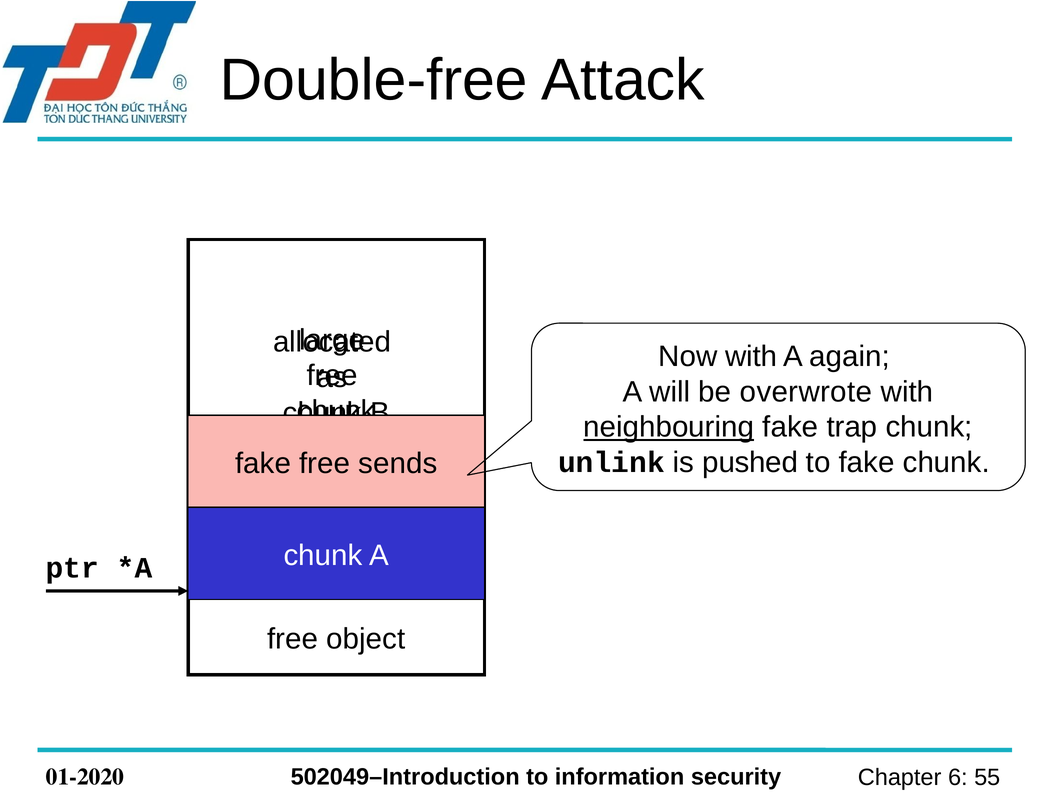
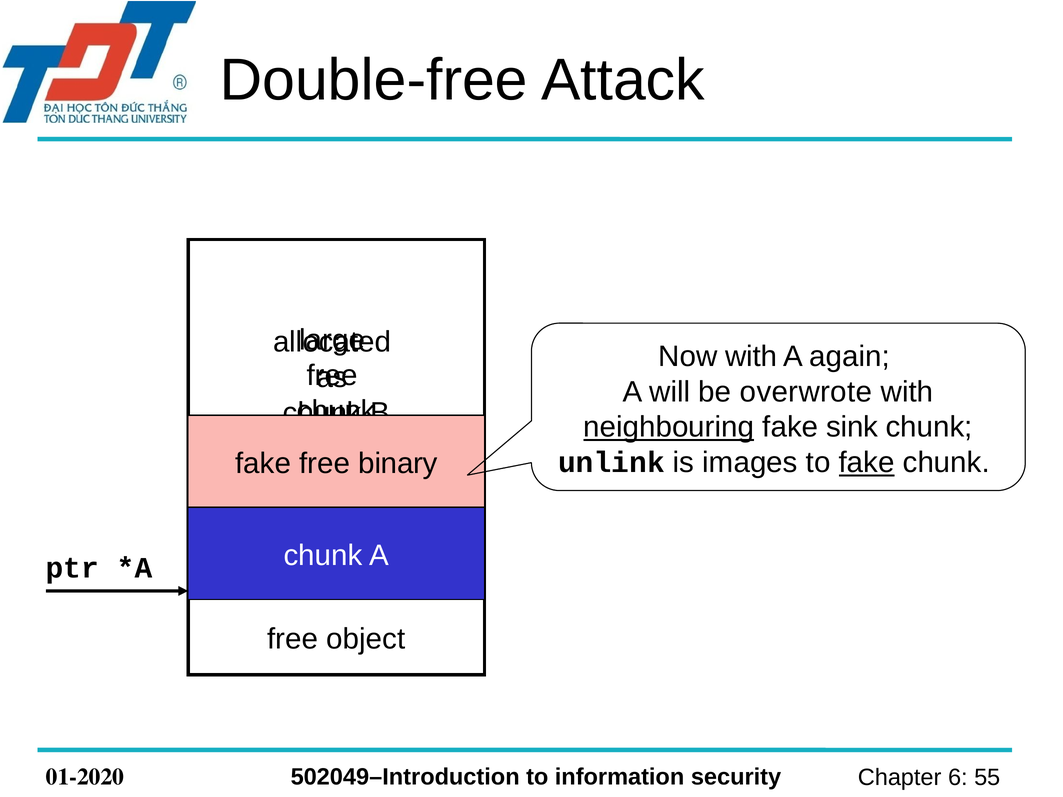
trap: trap -> sink
sends: sends -> binary
pushed: pushed -> images
fake at (867, 463) underline: none -> present
